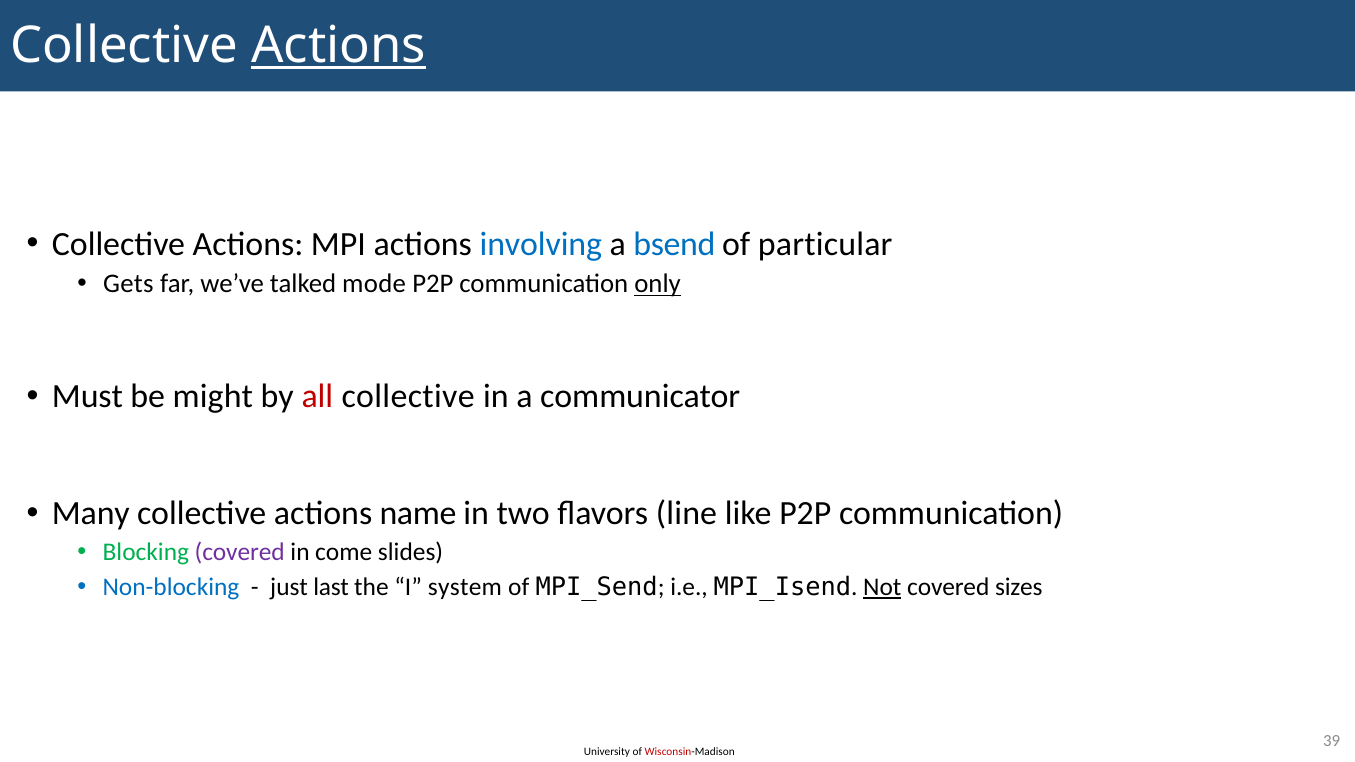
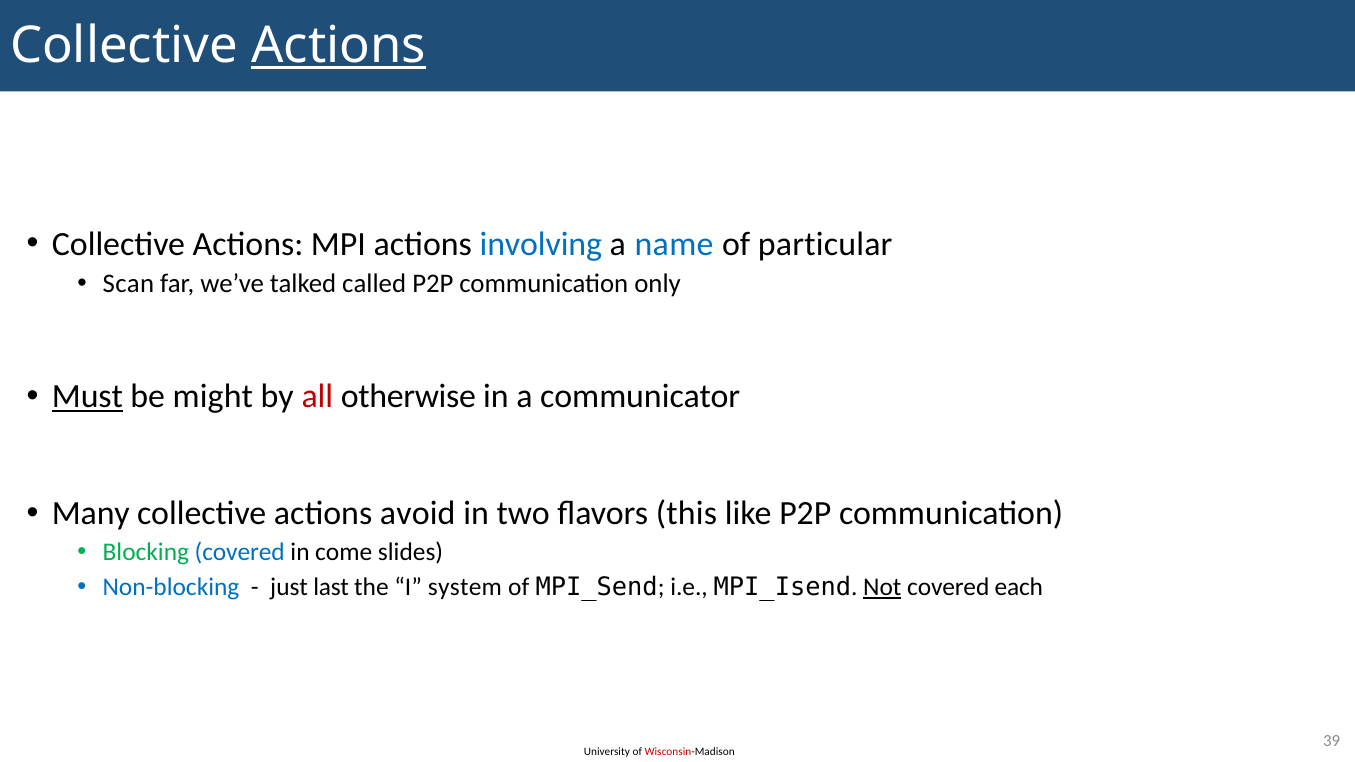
bsend: bsend -> name
Gets: Gets -> Scan
mode: mode -> called
only underline: present -> none
Must underline: none -> present
all collective: collective -> otherwise
name: name -> avoid
line: line -> this
covered at (240, 552) colour: purple -> blue
sizes: sizes -> each
